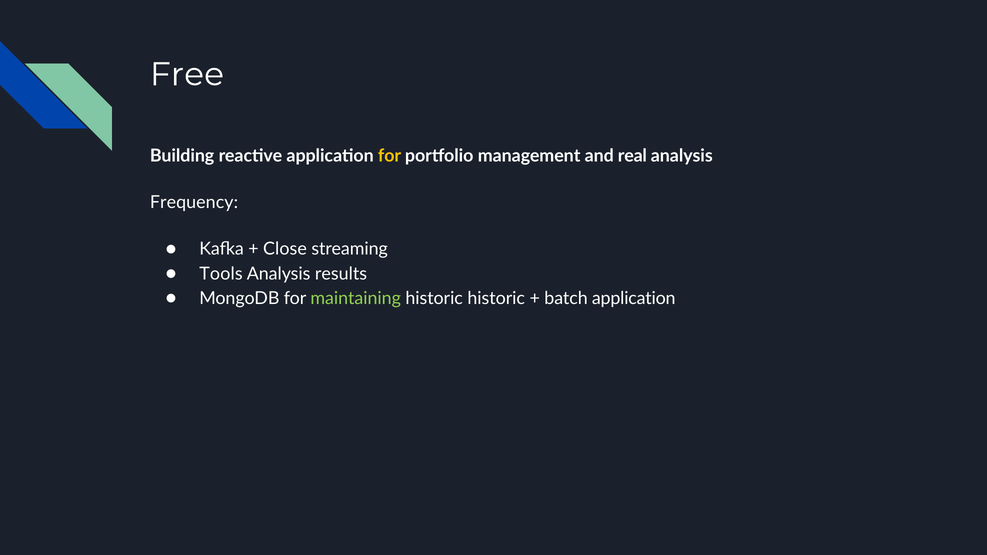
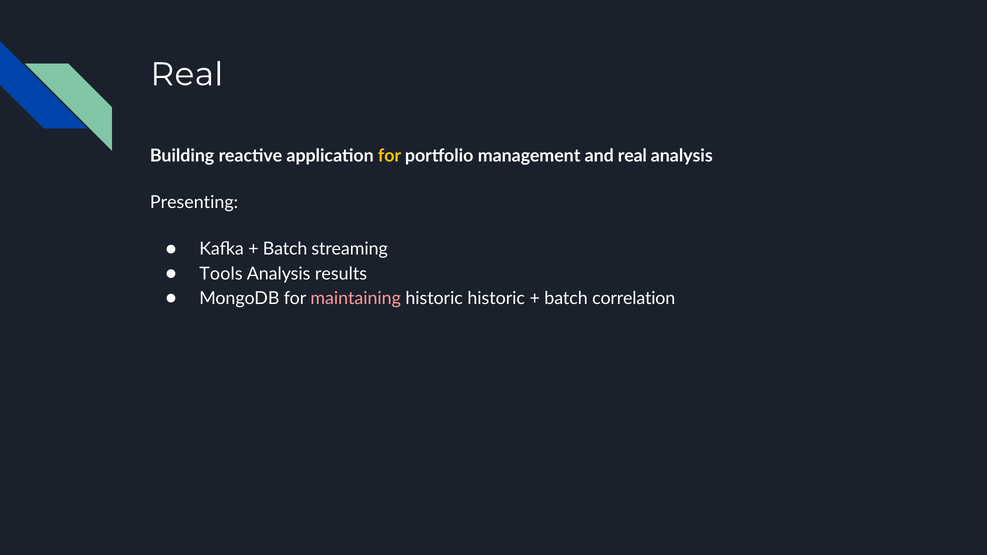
Free at (187, 74): Free -> Real
Frequency: Frequency -> Presenting
Close at (285, 249): Close -> Batch
maintaining colour: light green -> pink
batch application: application -> correlation
